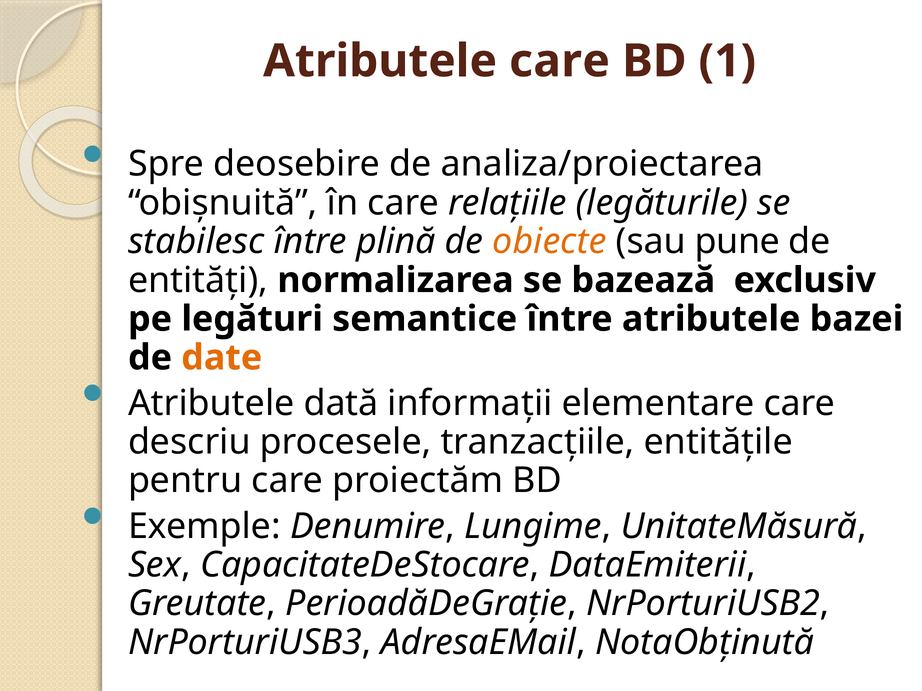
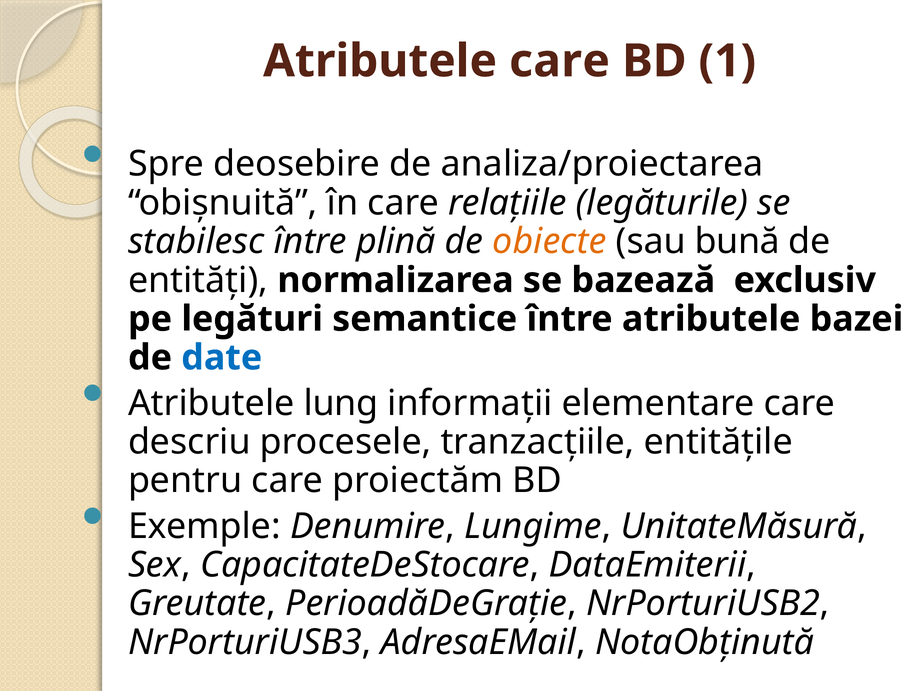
pune: pune -> bună
date colour: orange -> blue
dată: dată -> lung
